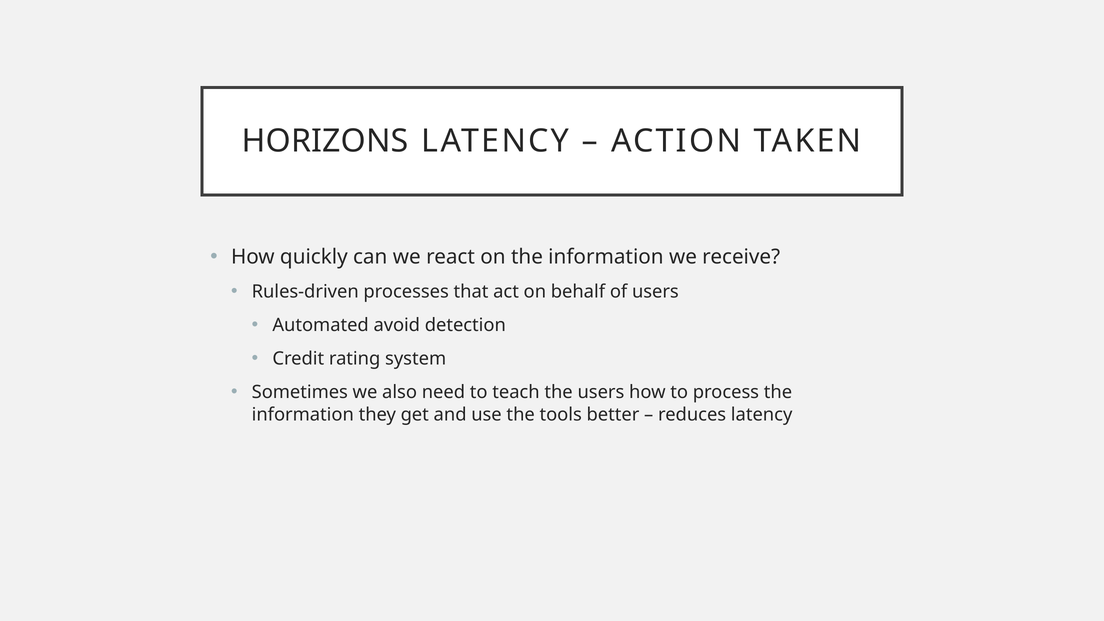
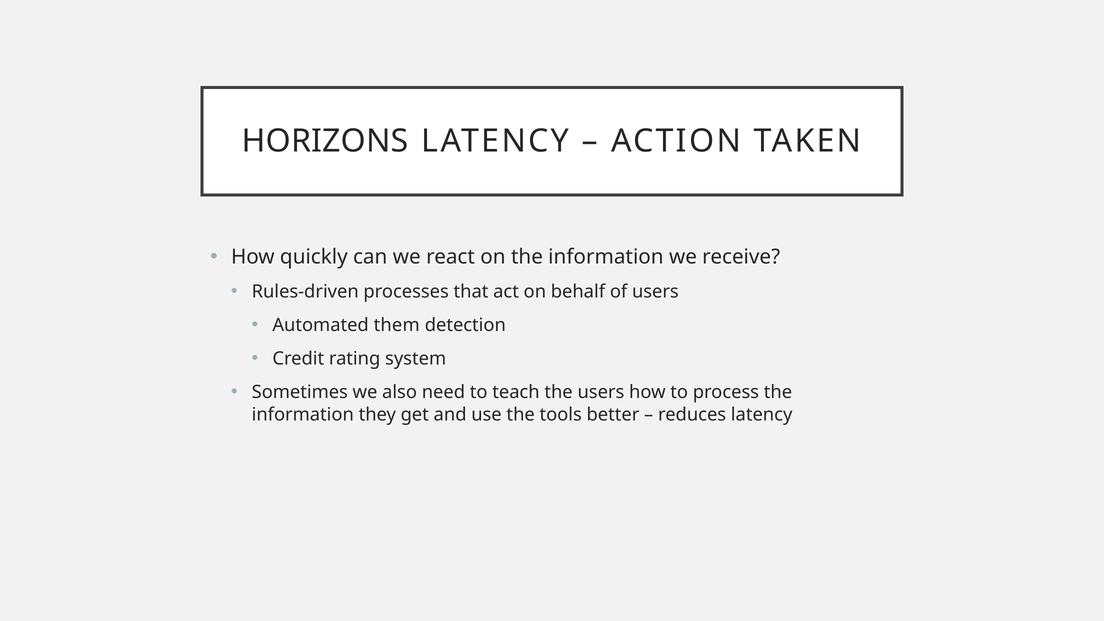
avoid: avoid -> them
